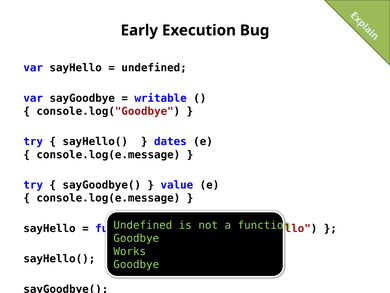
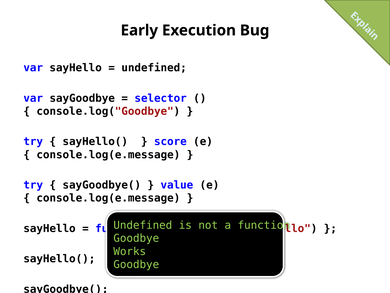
writable: writable -> selector
dates: dates -> score
